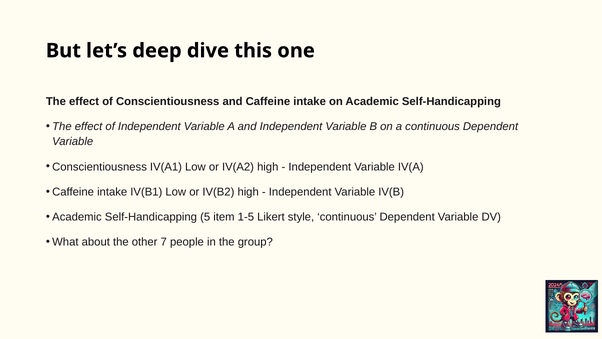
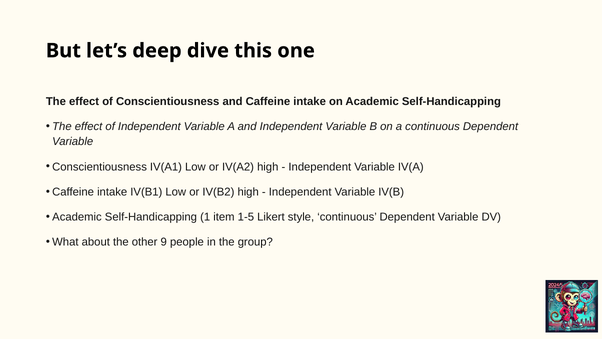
5: 5 -> 1
7: 7 -> 9
